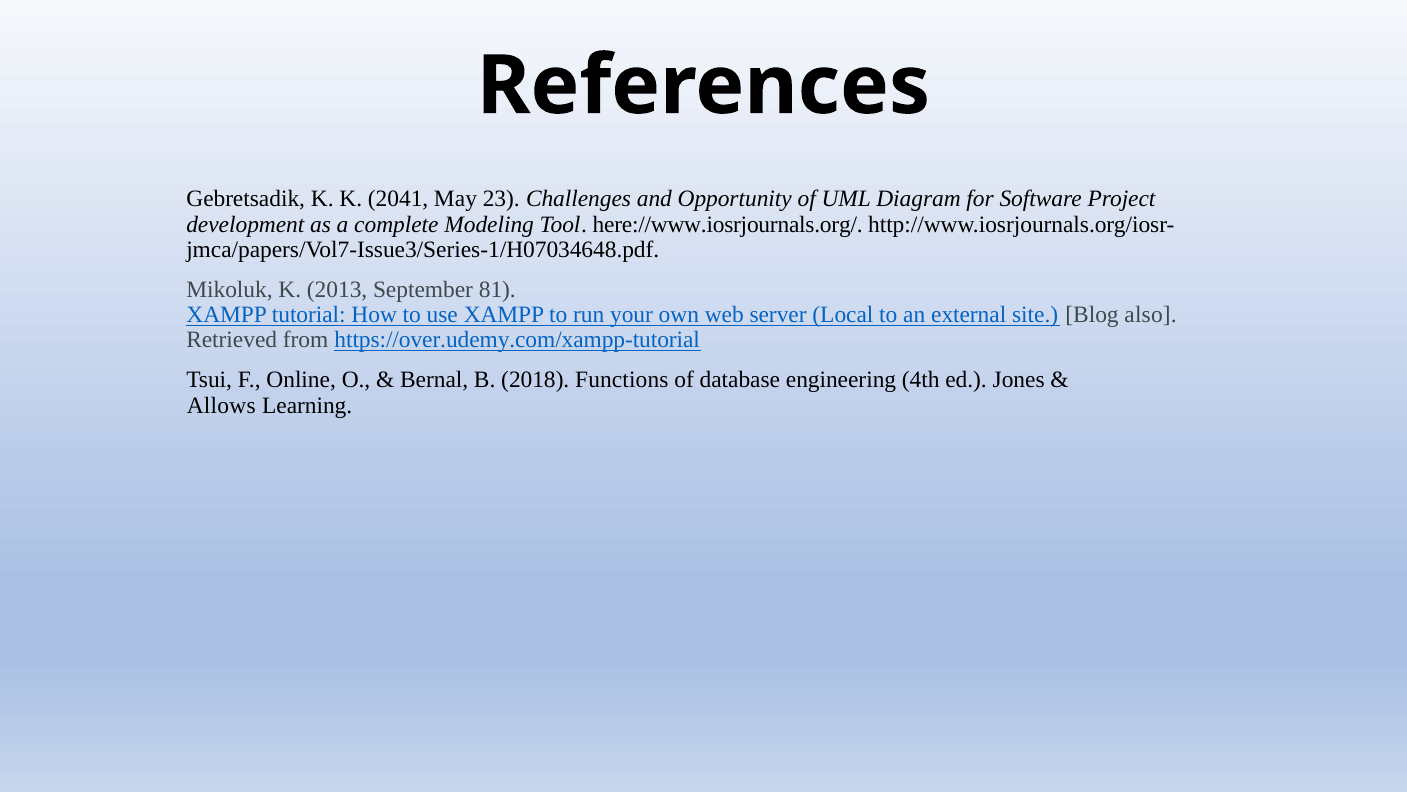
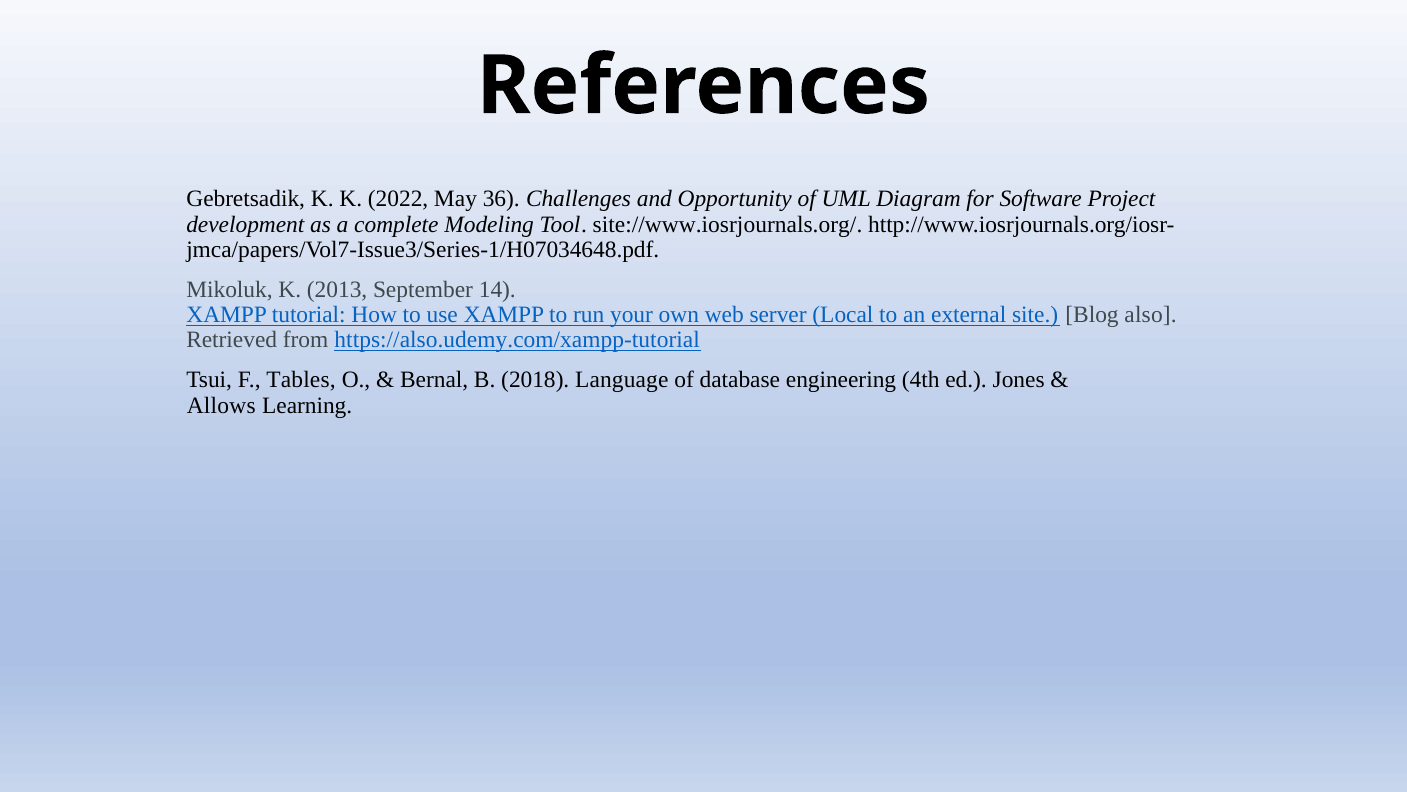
2041: 2041 -> 2022
23: 23 -> 36
here://www.iosrjournals.org/: here://www.iosrjournals.org/ -> site://www.iosrjournals.org/
81: 81 -> 14
https://over.udemy.com/xampp-tutorial: https://over.udemy.com/xampp-tutorial -> https://also.udemy.com/xampp-tutorial
Online: Online -> Tables
Functions: Functions -> Language
